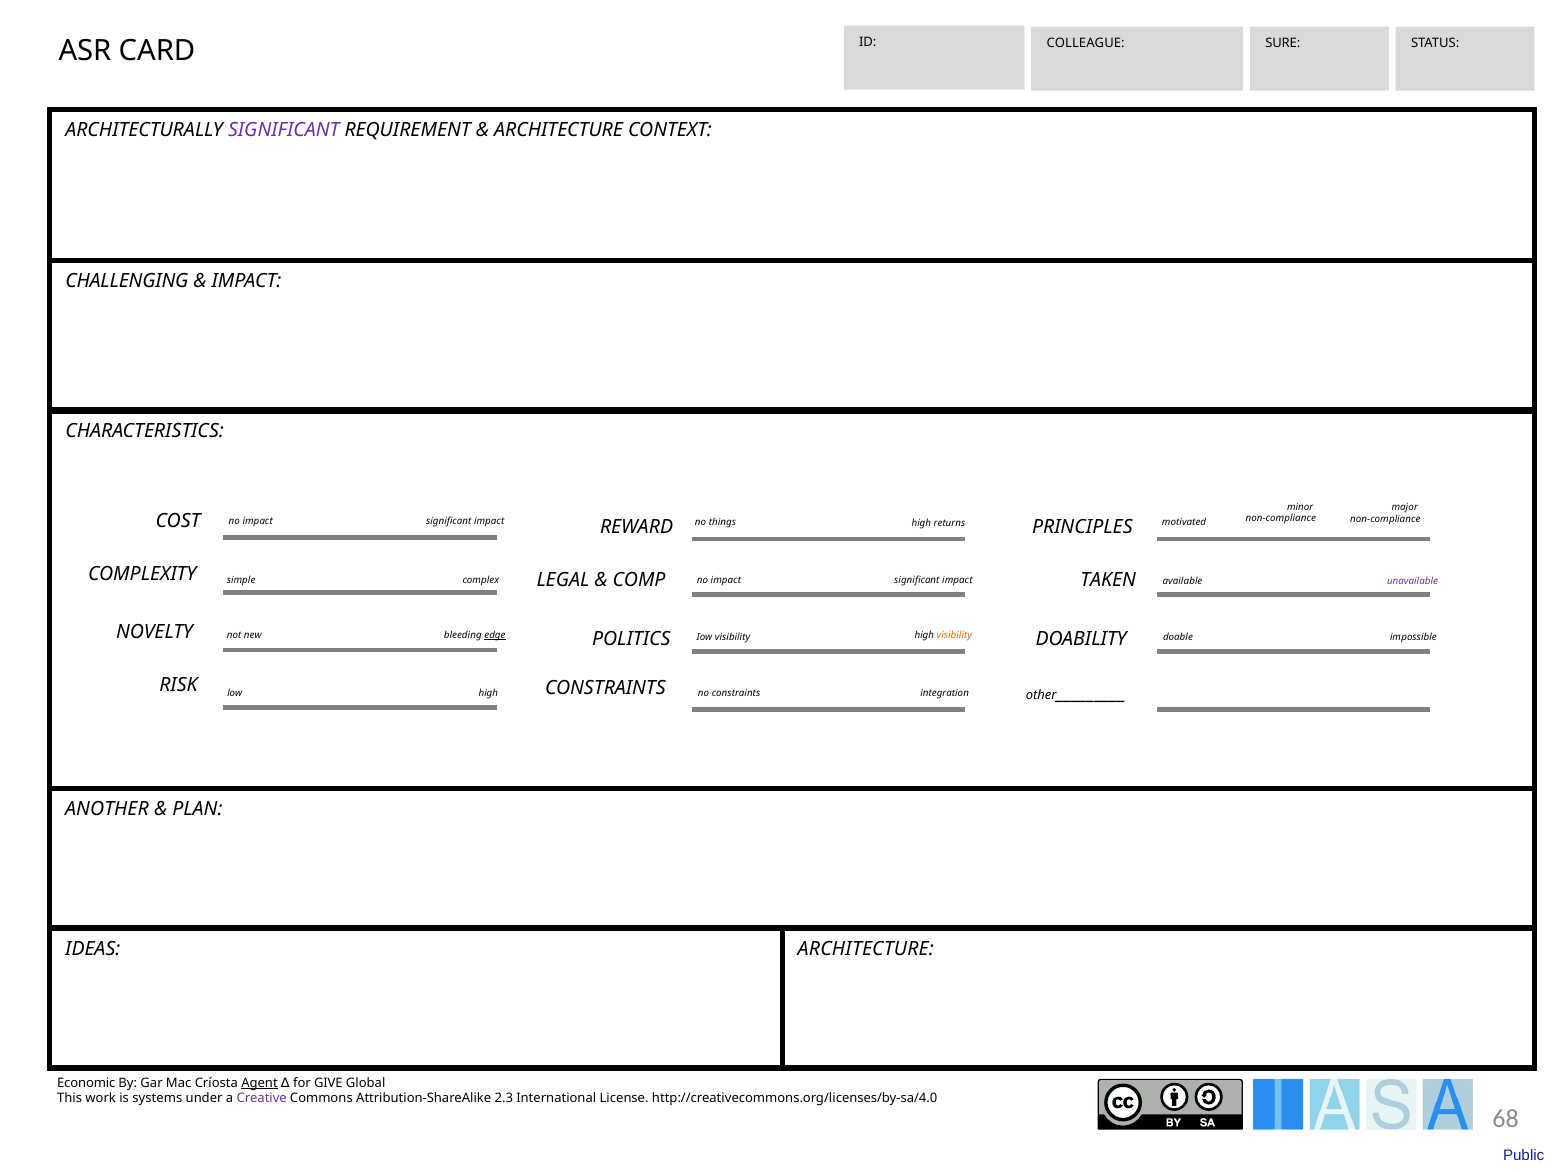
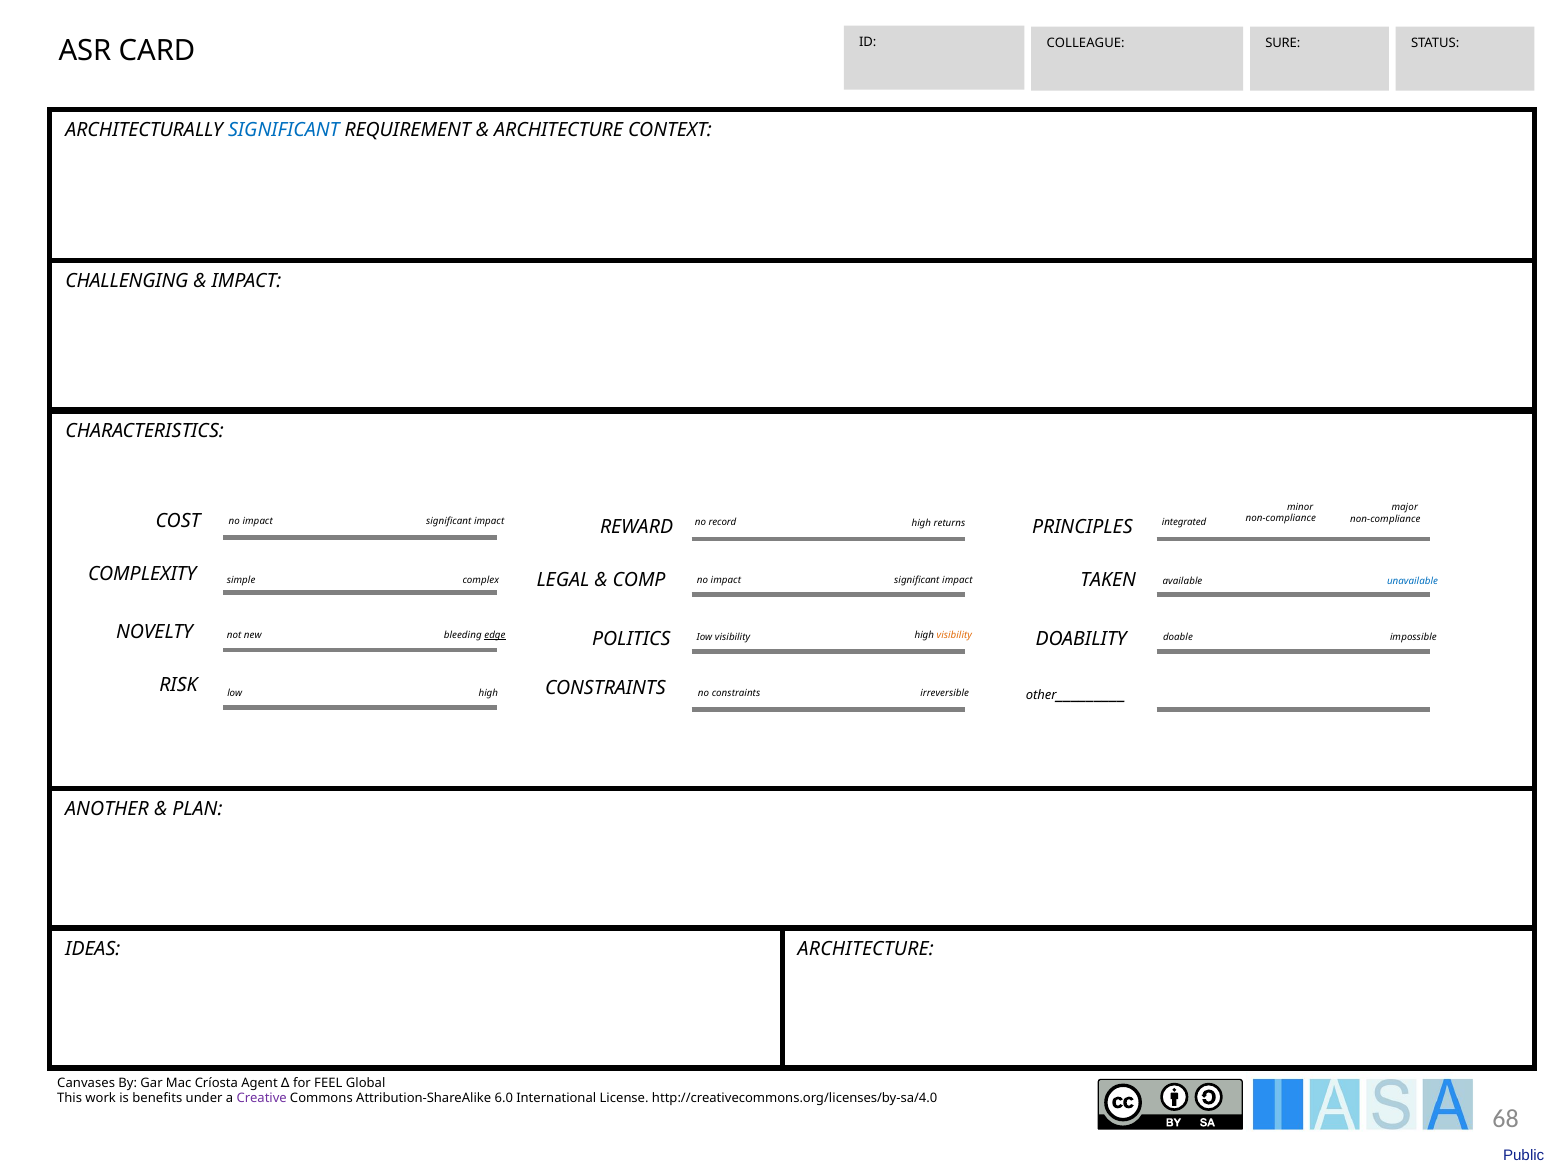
SIGNIFICANT at (284, 130) colour: purple -> blue
things: things -> record
motivated: motivated -> integrated
unavailable colour: purple -> blue
integration: integration -> irreversible
Economic: Economic -> Canvases
Agent underline: present -> none
GIVE: GIVE -> FEEL
systems: systems -> benefits
2.3: 2.3 -> 6.0
